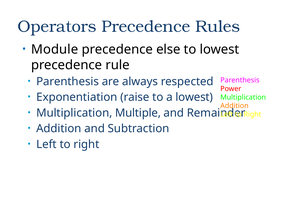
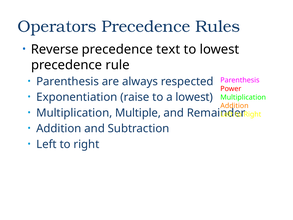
Module: Module -> Reverse
else: else -> text
